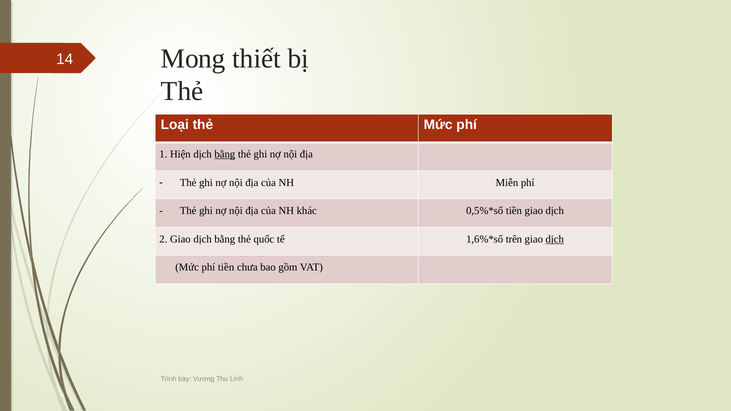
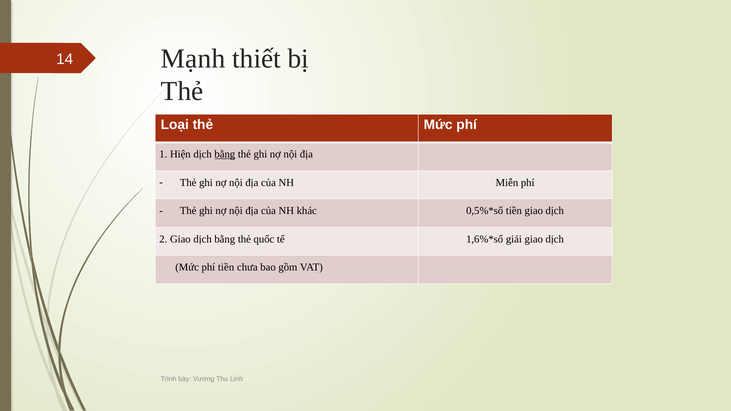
Mong: Mong -> Mạnh
trên: trên -> giải
dịch at (555, 239) underline: present -> none
